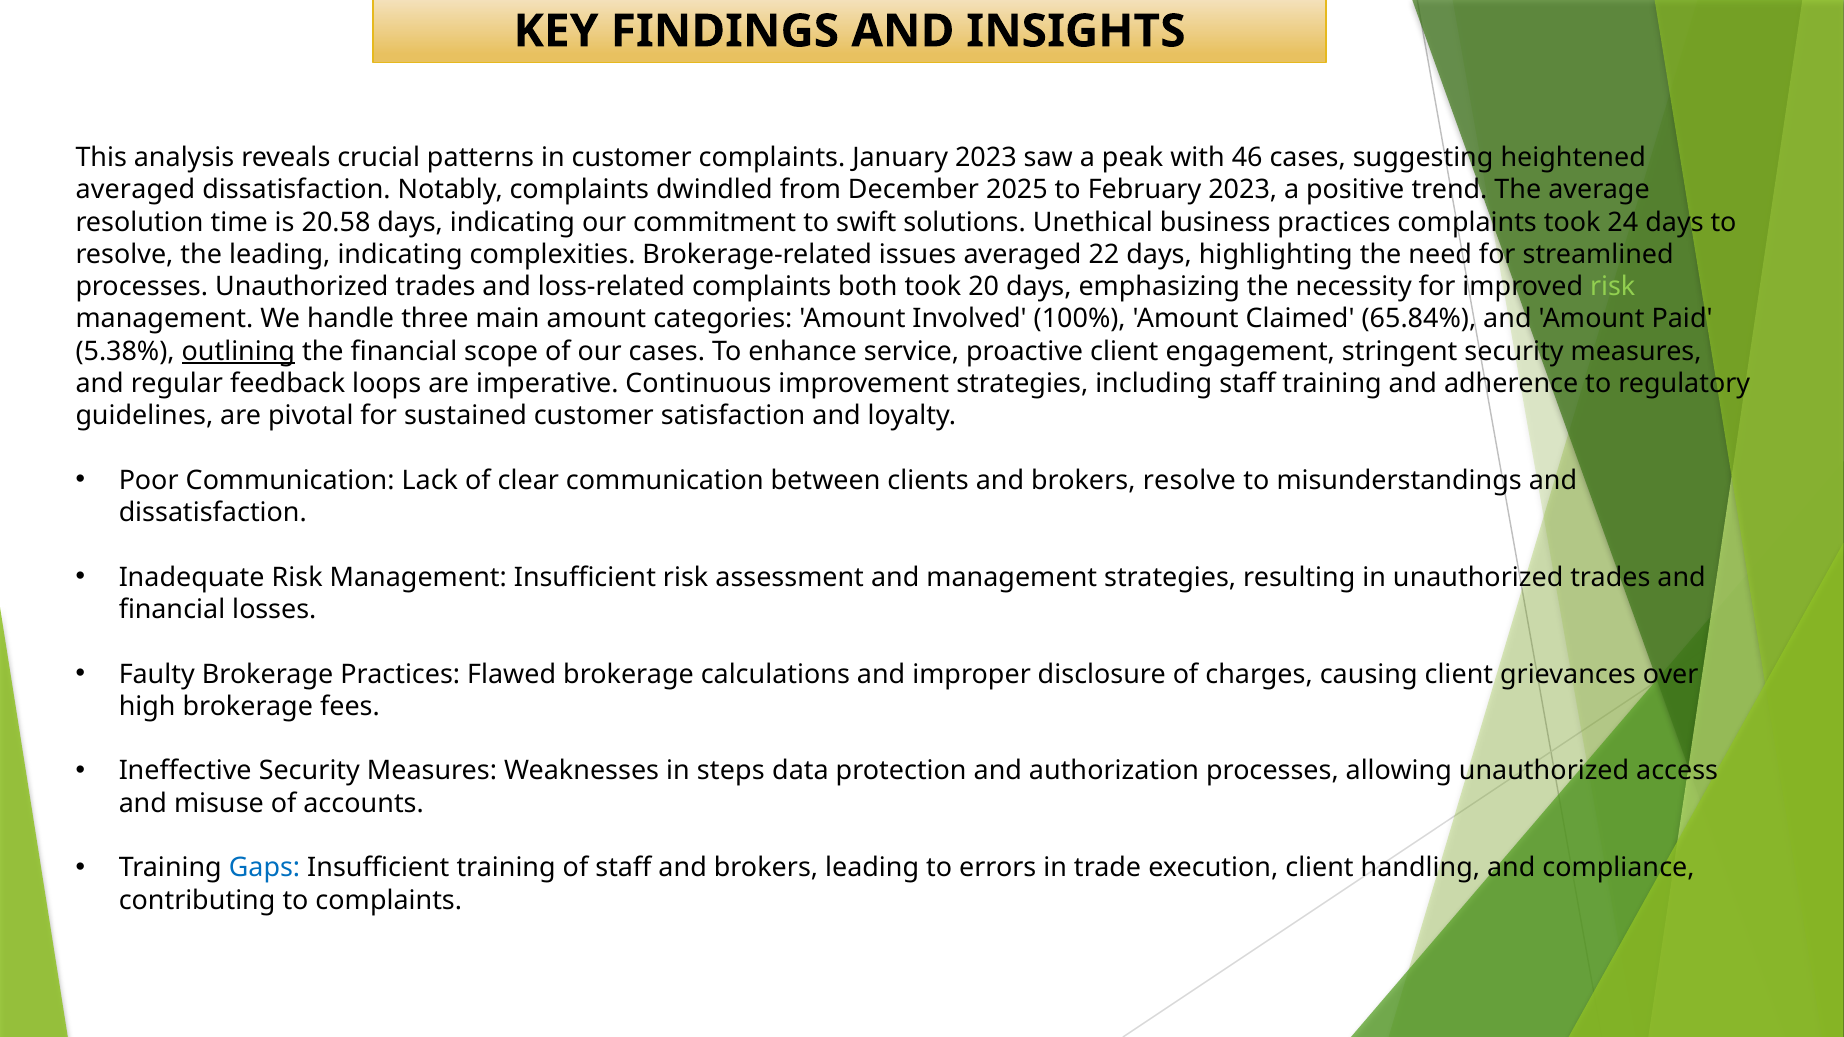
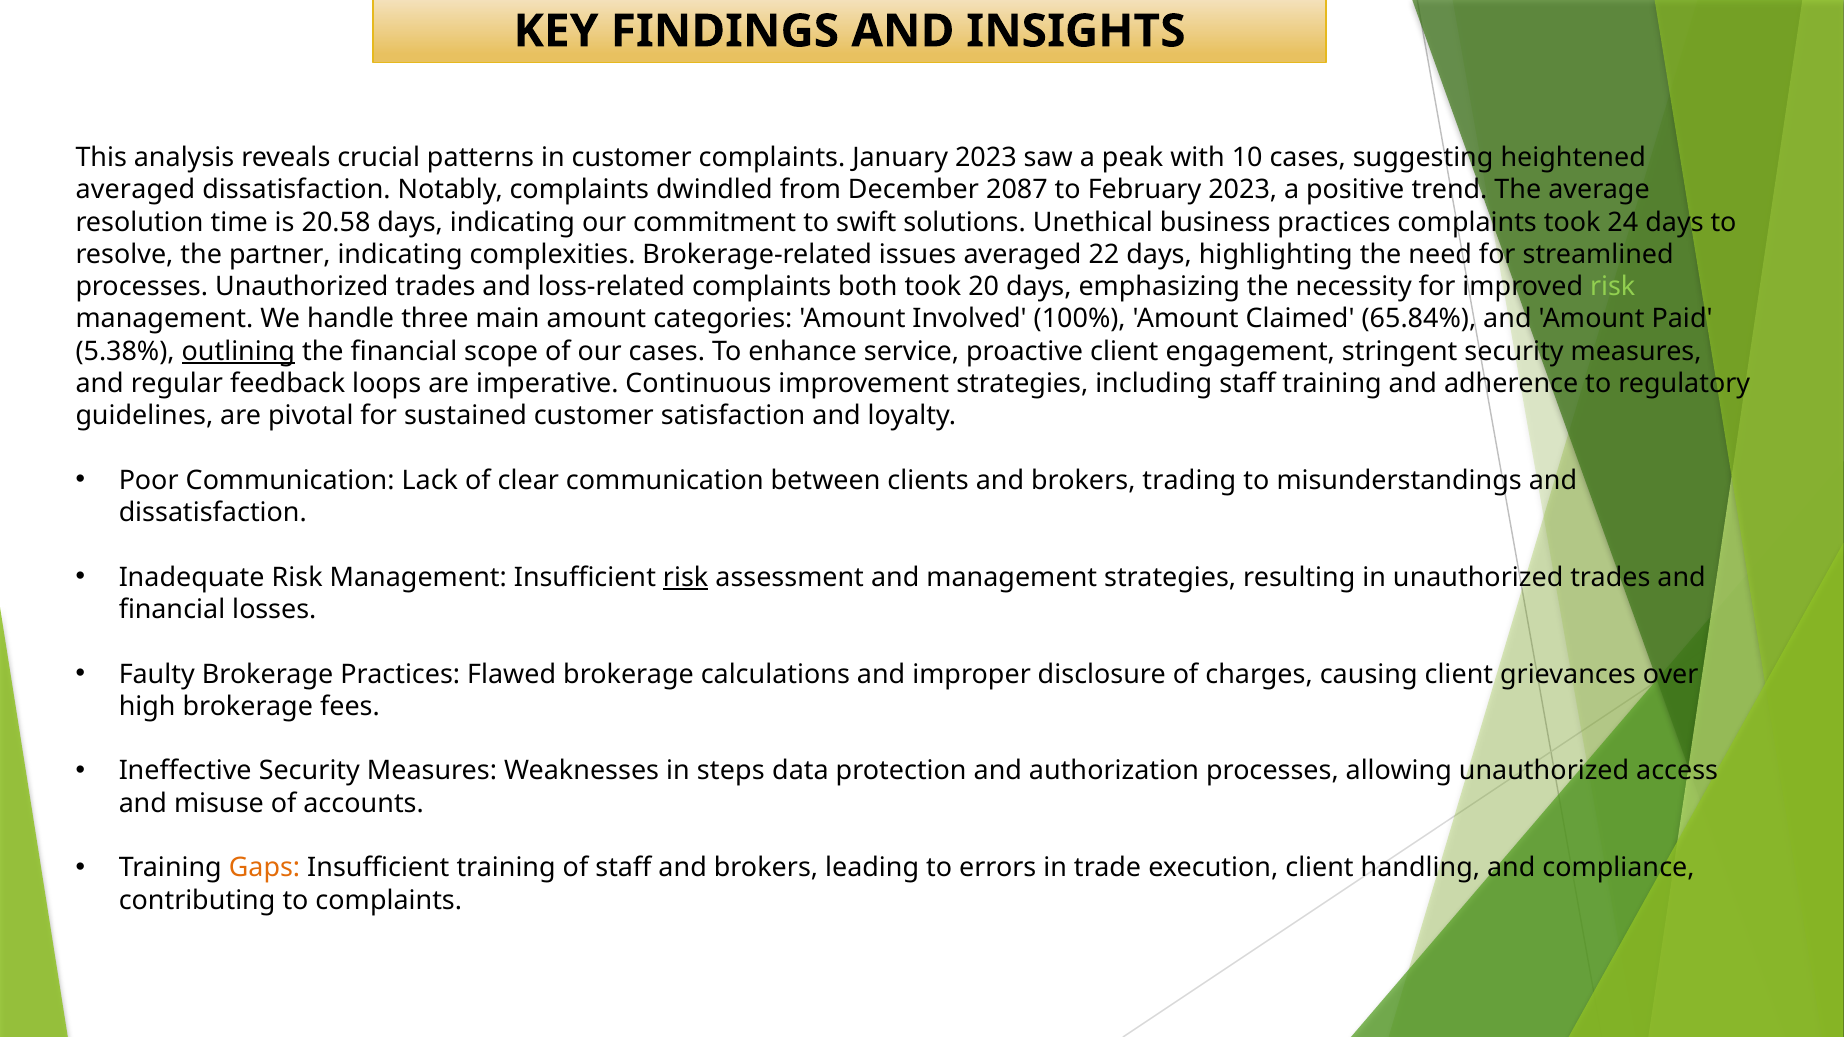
46: 46 -> 10
2025: 2025 -> 2087
the leading: leading -> partner
brokers resolve: resolve -> trading
risk at (686, 577) underline: none -> present
Gaps colour: blue -> orange
